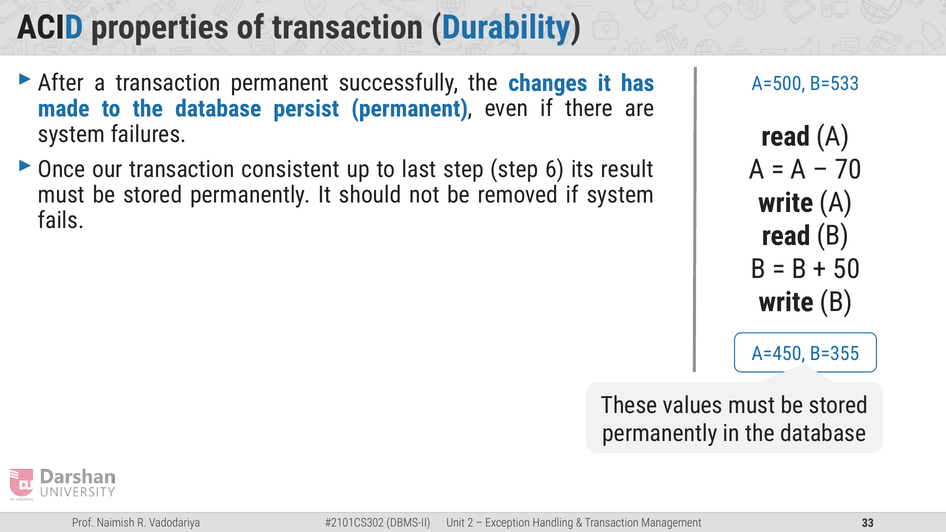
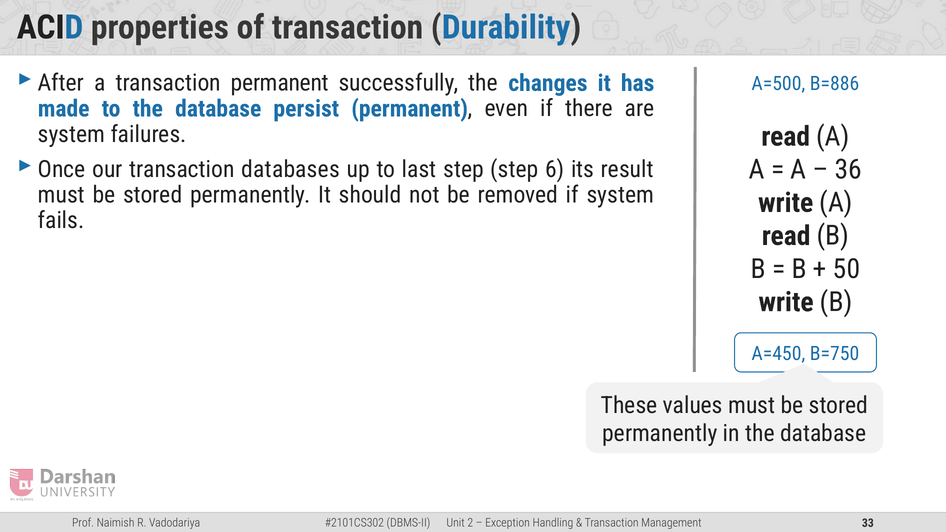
B=533: B=533 -> B=886
consistent: consistent -> databases
70: 70 -> 36
B=355: B=355 -> B=750
